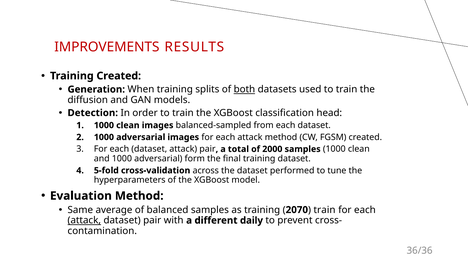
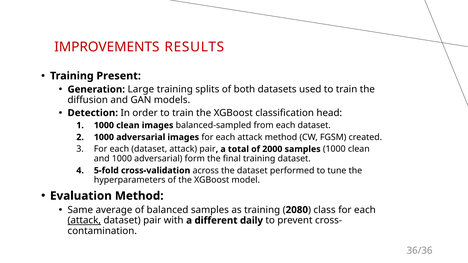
Training Created: Created -> Present
When: When -> Large
both underline: present -> none
2070: 2070 -> 2080
train at (325, 210): train -> class
